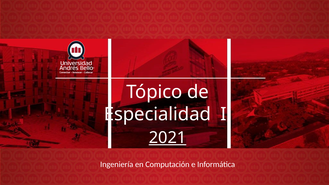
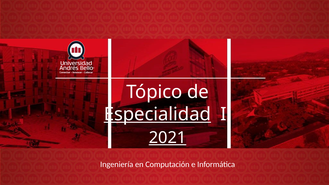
Especialidad underline: none -> present
